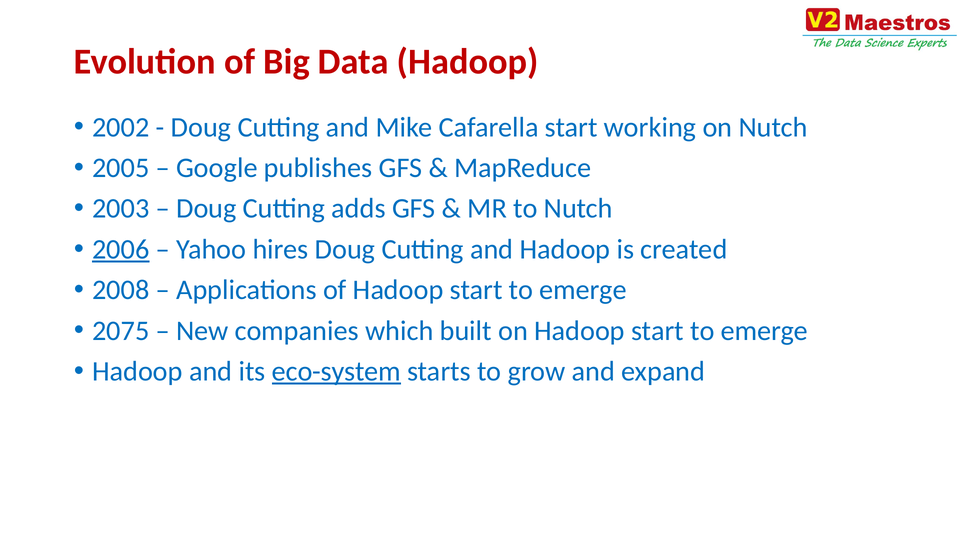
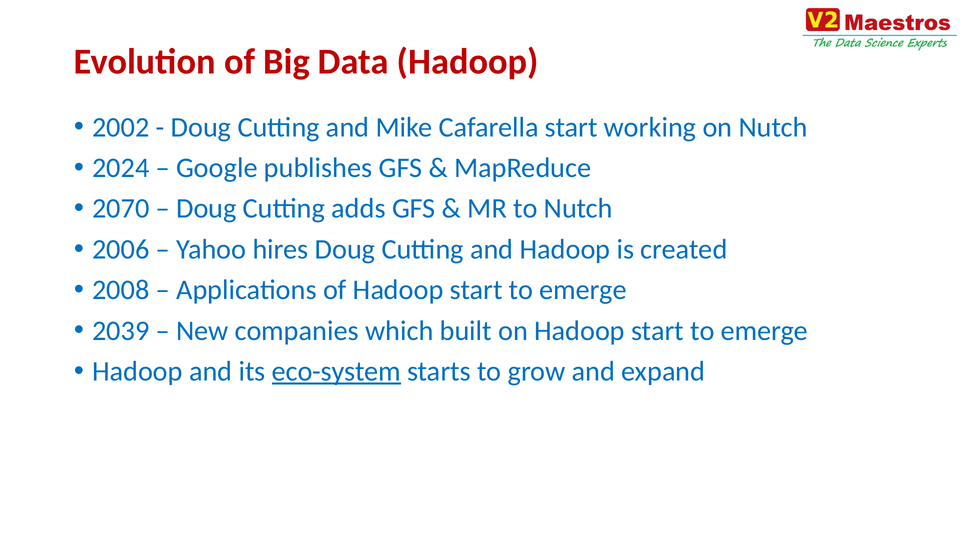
2005: 2005 -> 2024
2003: 2003 -> 2070
2006 underline: present -> none
2075: 2075 -> 2039
